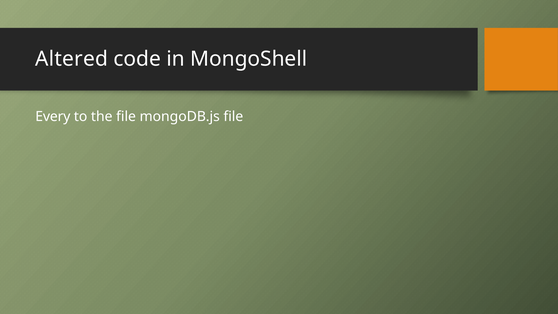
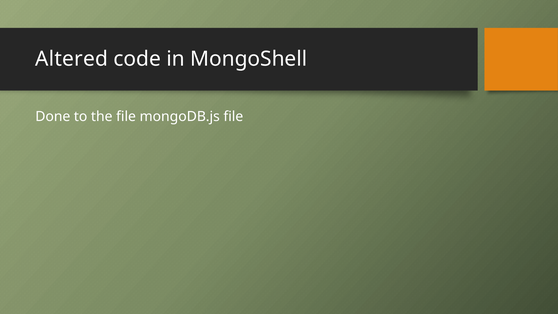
Every: Every -> Done
